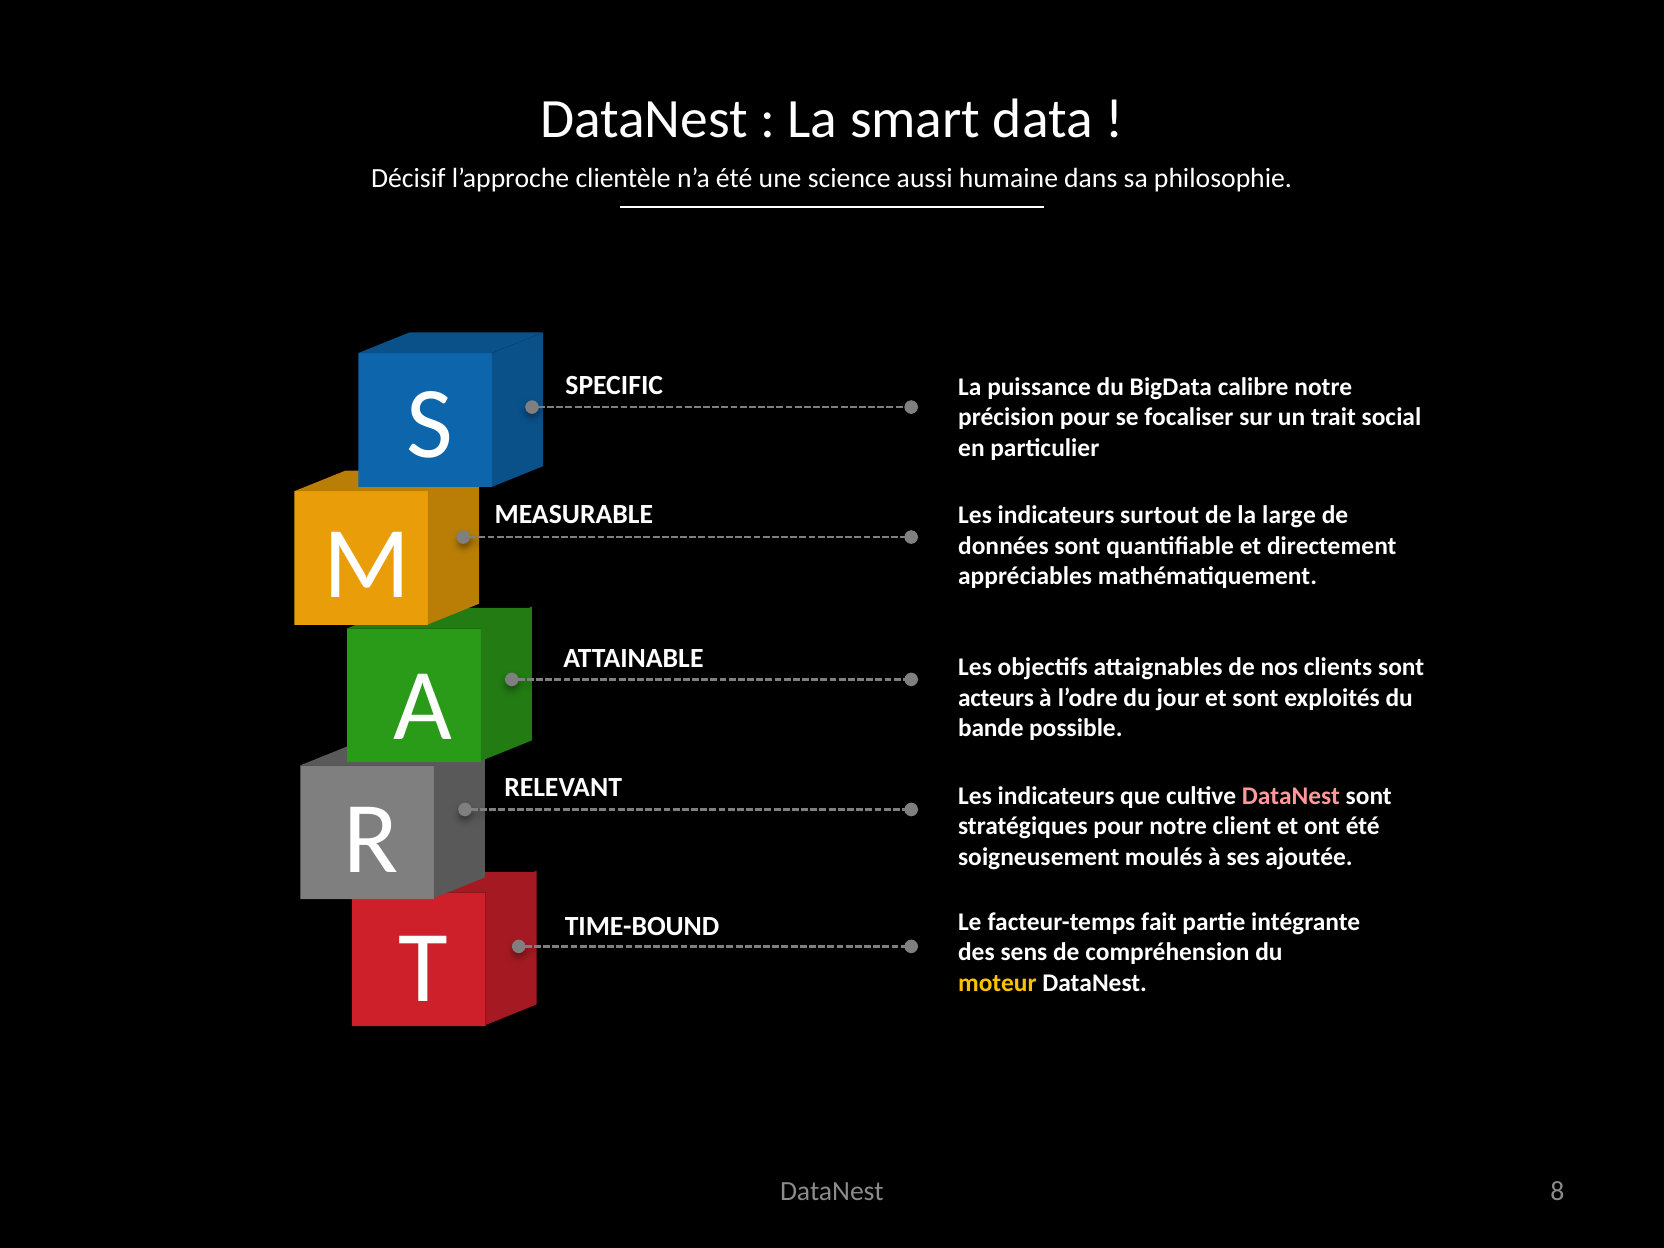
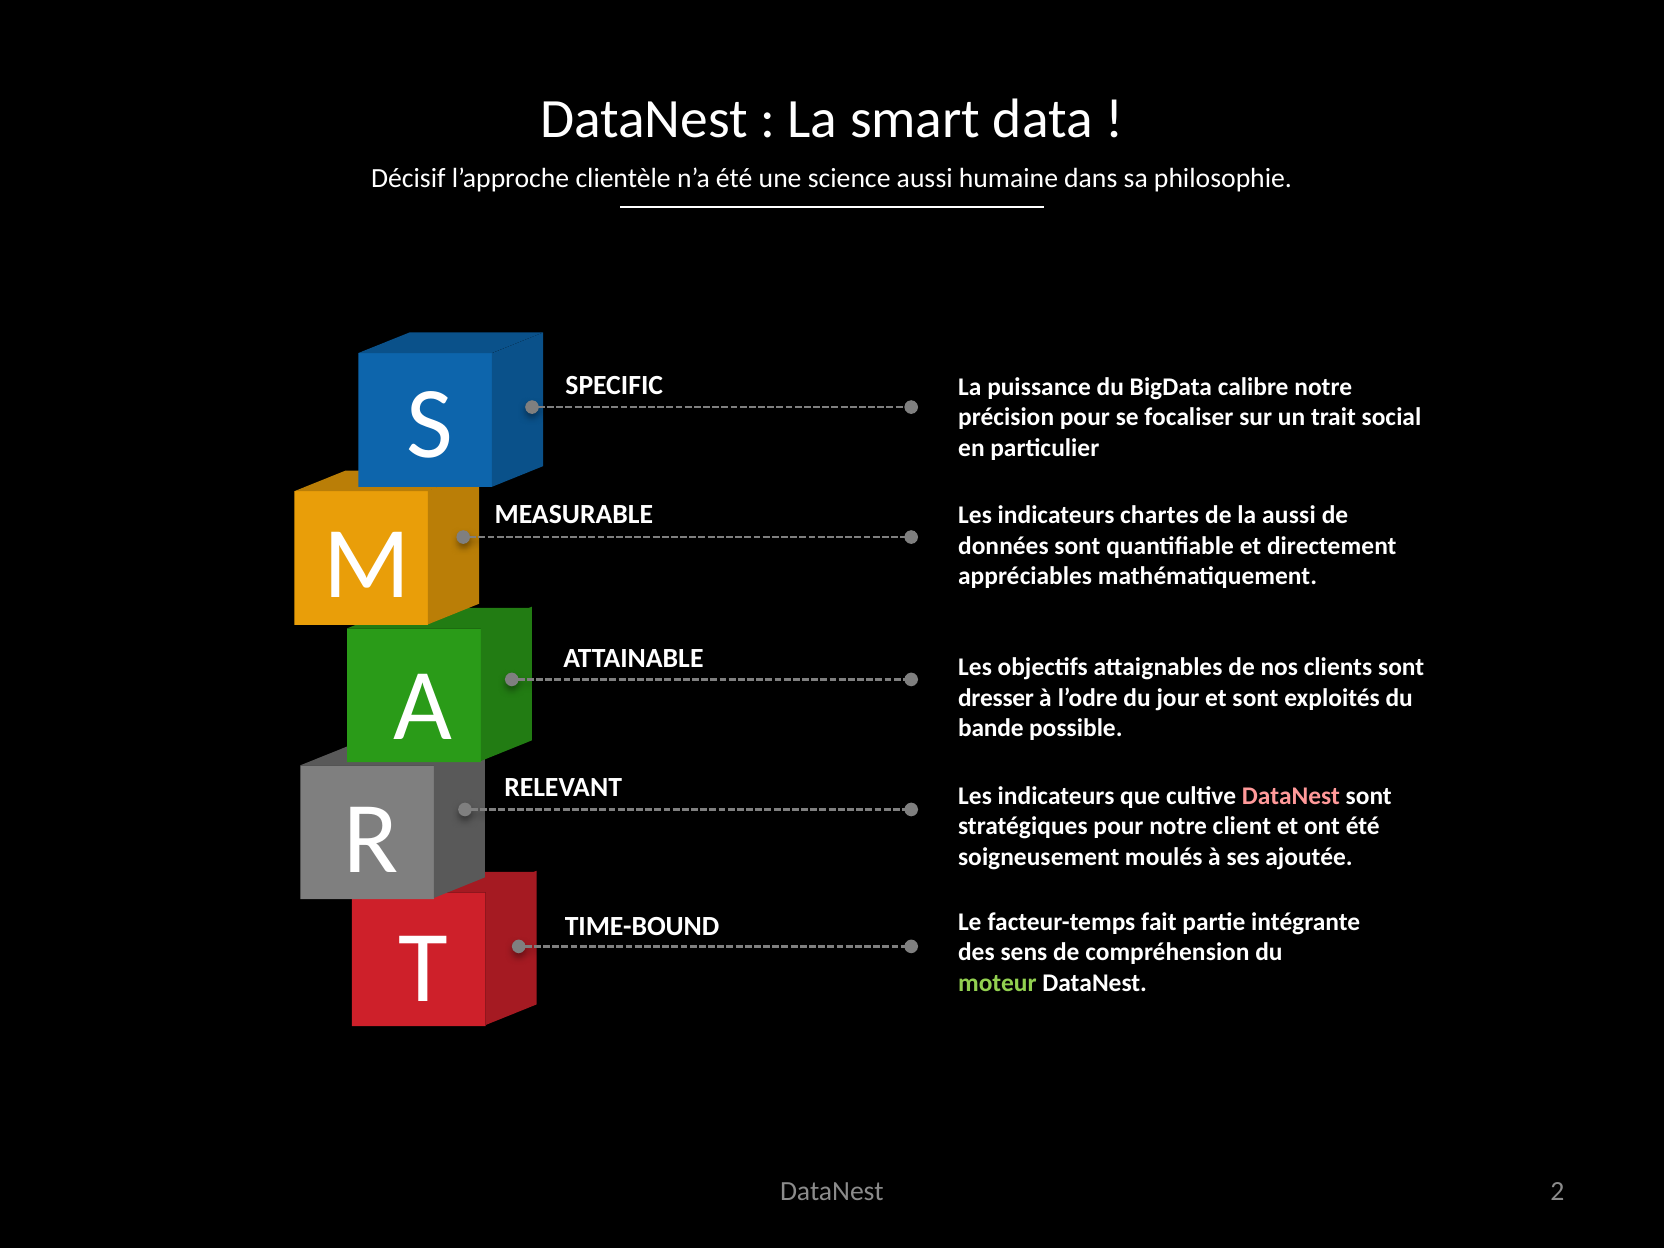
surtout: surtout -> chartes
la large: large -> aussi
acteurs: acteurs -> dresser
moteur colour: yellow -> light green
8: 8 -> 2
